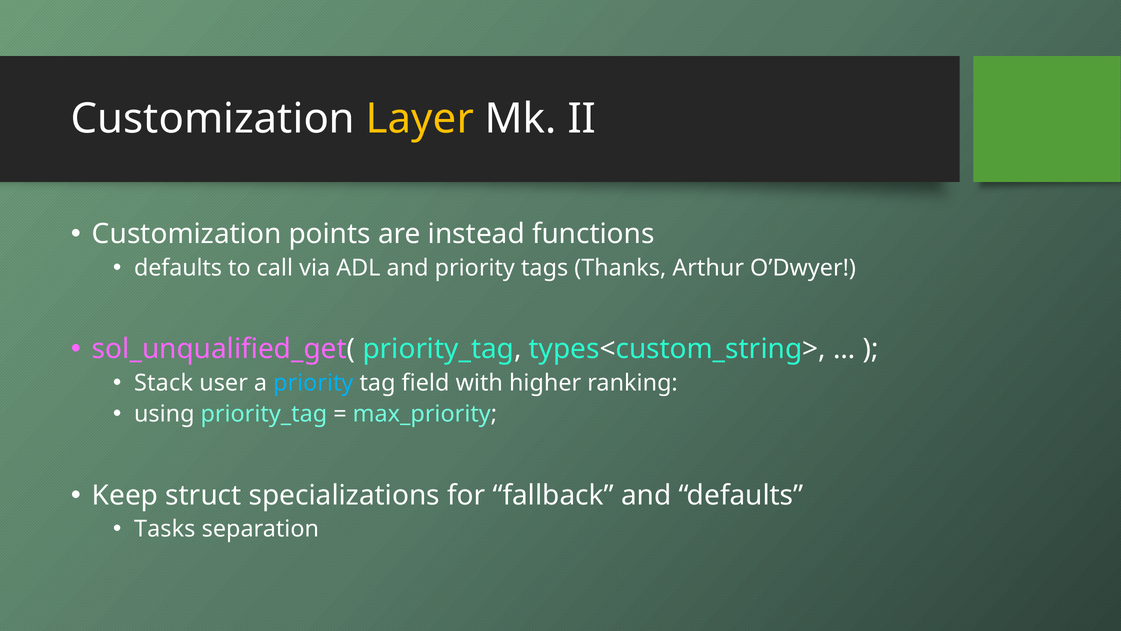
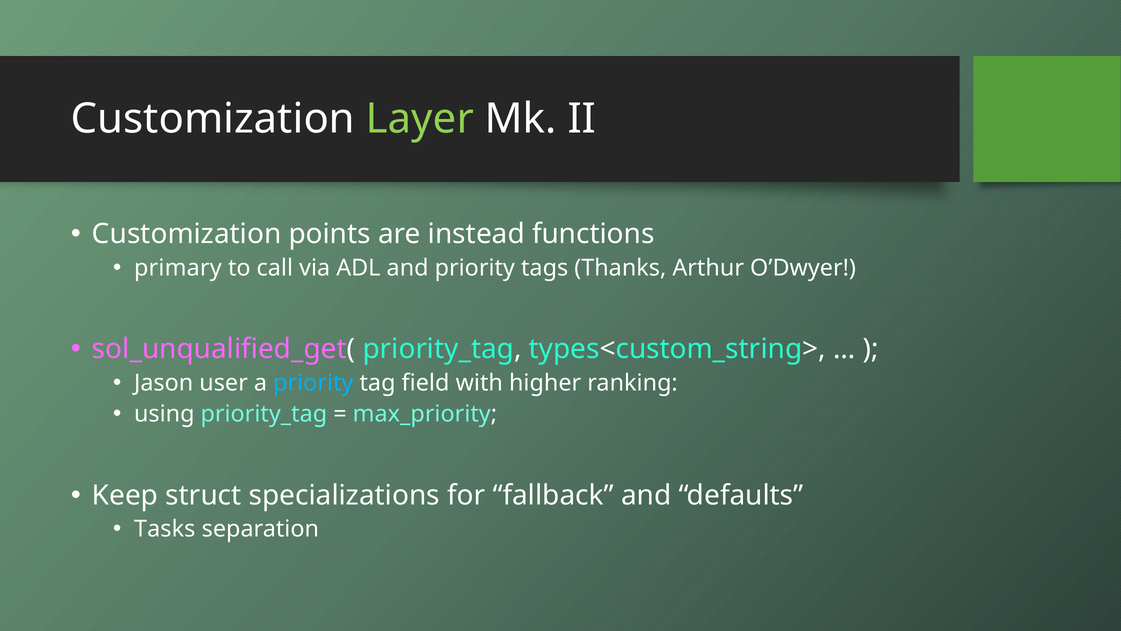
Layer colour: yellow -> light green
defaults at (178, 268): defaults -> primary
Stack: Stack -> Jason
